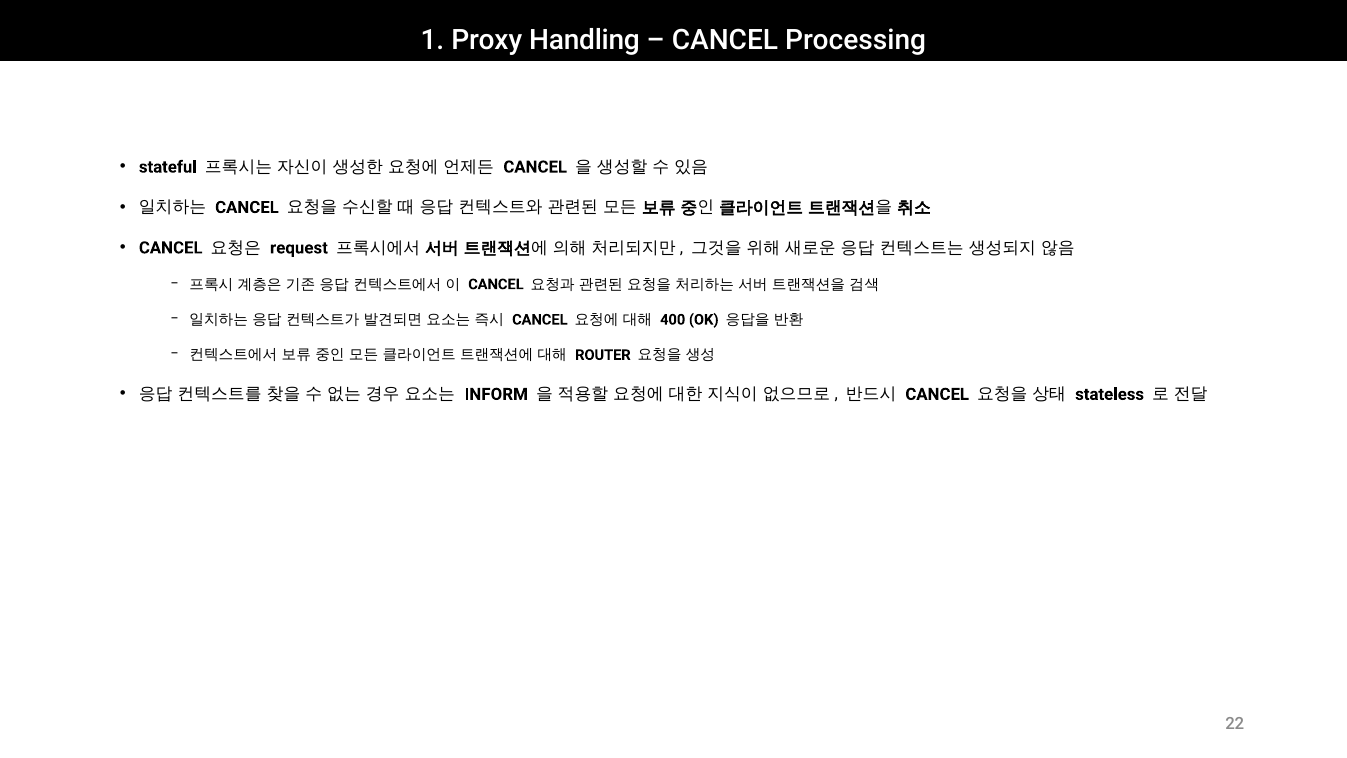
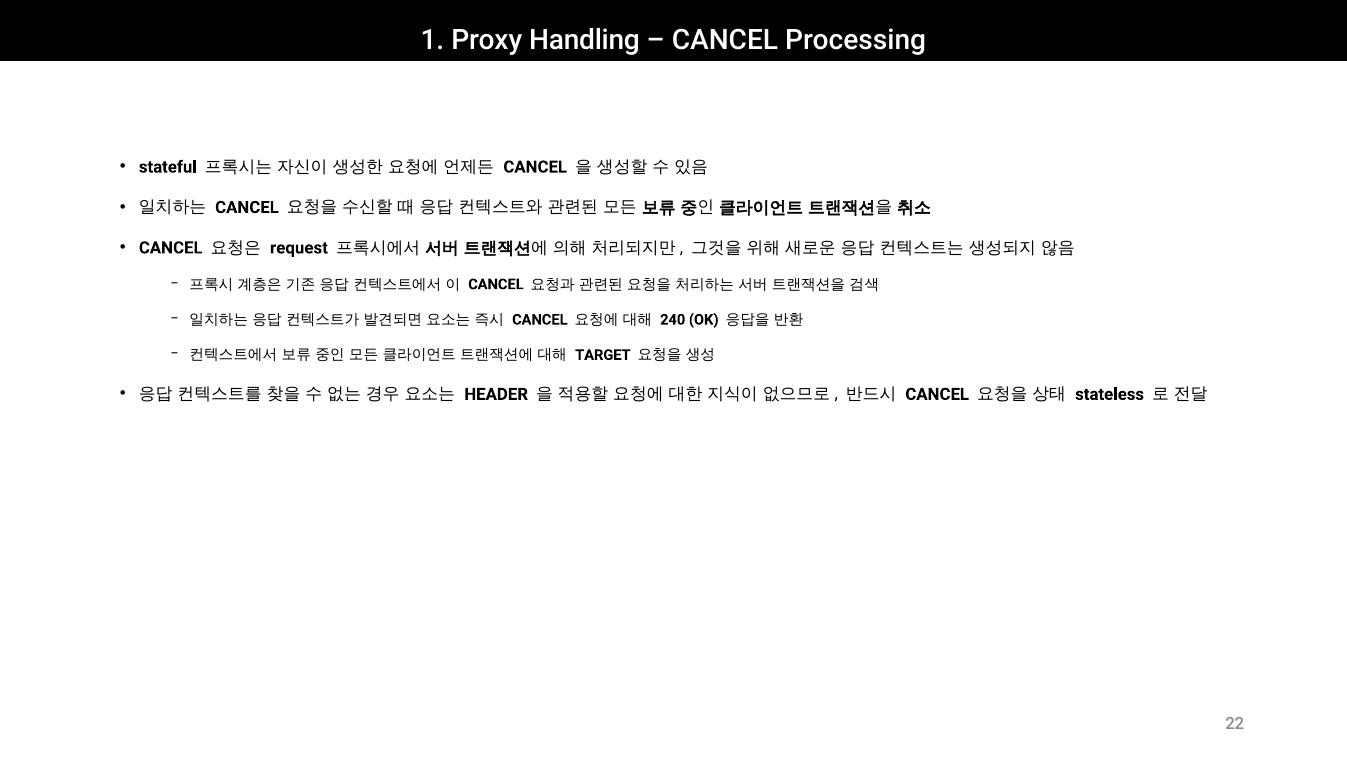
400: 400 -> 240
ROUTER: ROUTER -> TARGET
INFORM: INFORM -> HEADER
